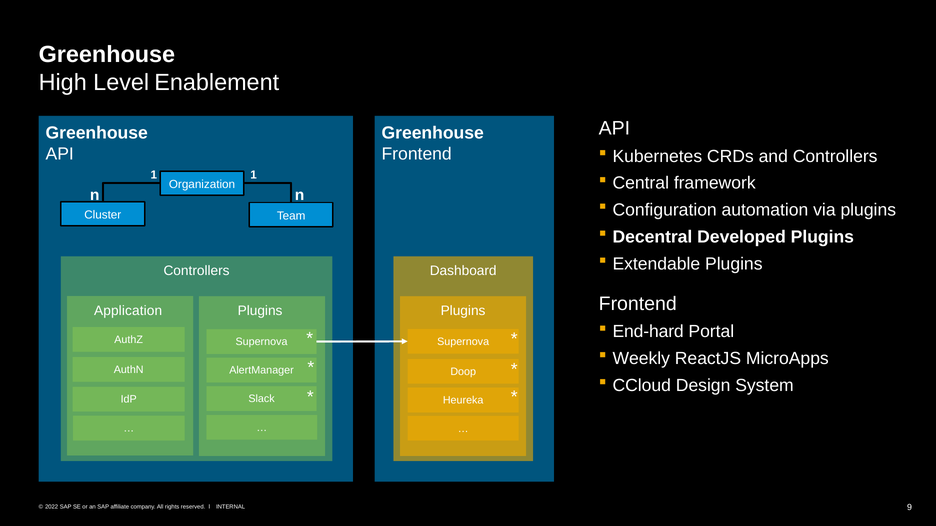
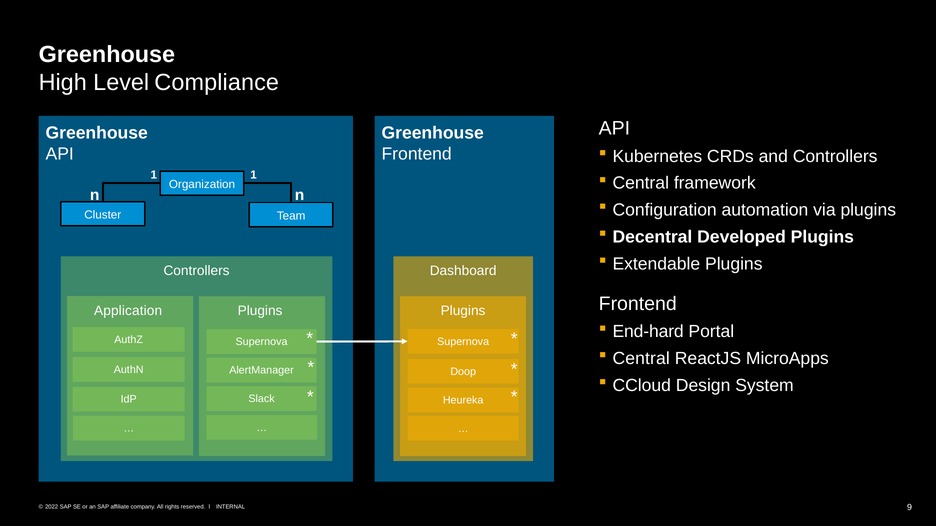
Enablement: Enablement -> Compliance
Weekly at (641, 359): Weekly -> Central
